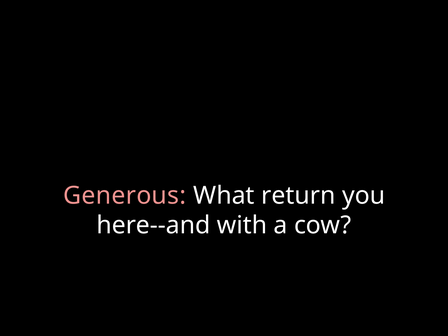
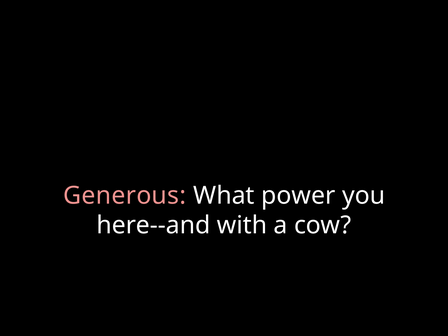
return: return -> power
